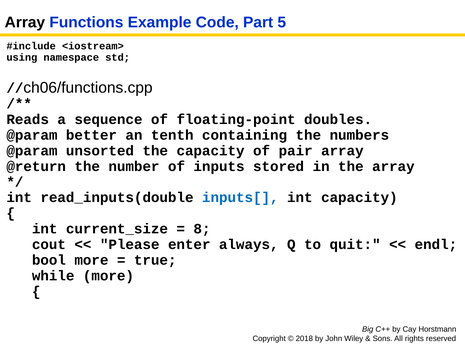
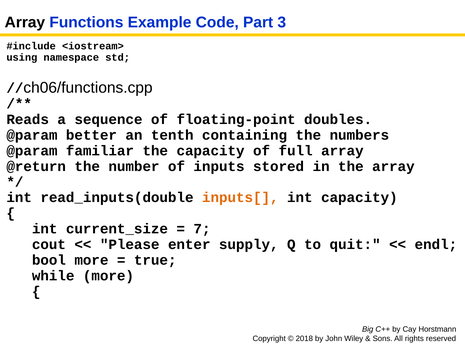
5: 5 -> 3
unsorted: unsorted -> familiar
pair: pair -> full
inputs[ colour: blue -> orange
8: 8 -> 7
always: always -> supply
